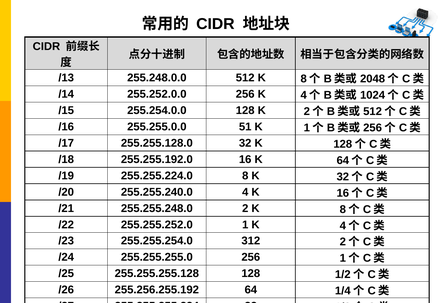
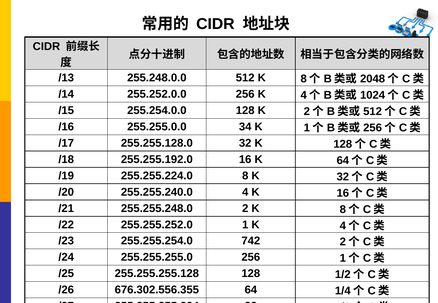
51: 51 -> 34
312: 312 -> 742
255.256.255.192: 255.256.255.192 -> 676.302.556.355
